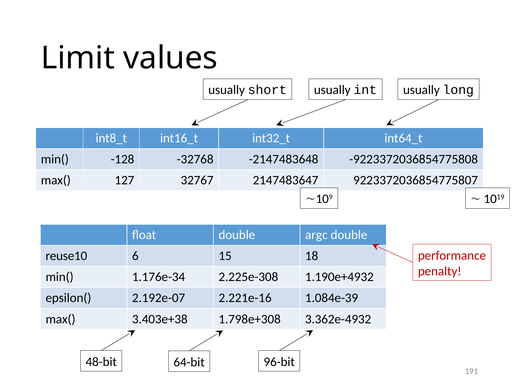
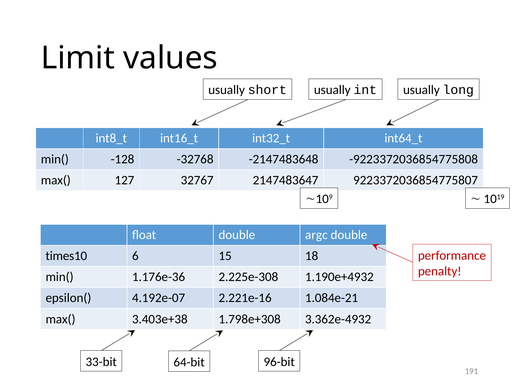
reuse10: reuse10 -> times10
1.176e-34: 1.176e-34 -> 1.176e-36
2.192e-07: 2.192e-07 -> 4.192e-07
1.084e-39: 1.084e-39 -> 1.084e-21
48-bit: 48-bit -> 33-bit
